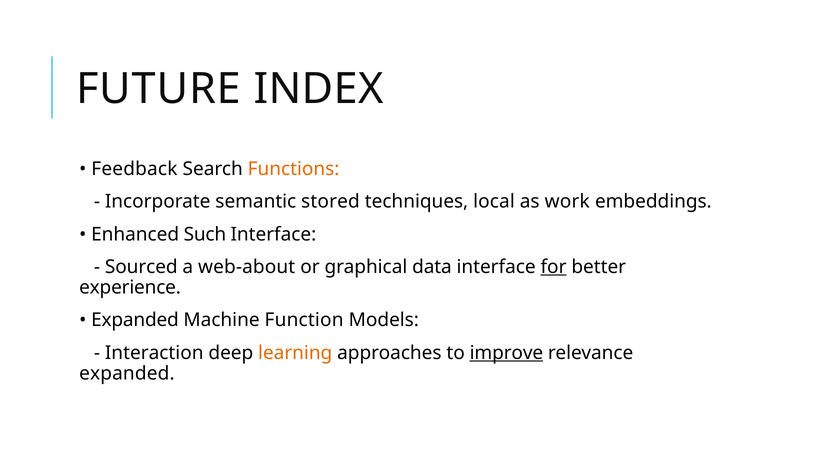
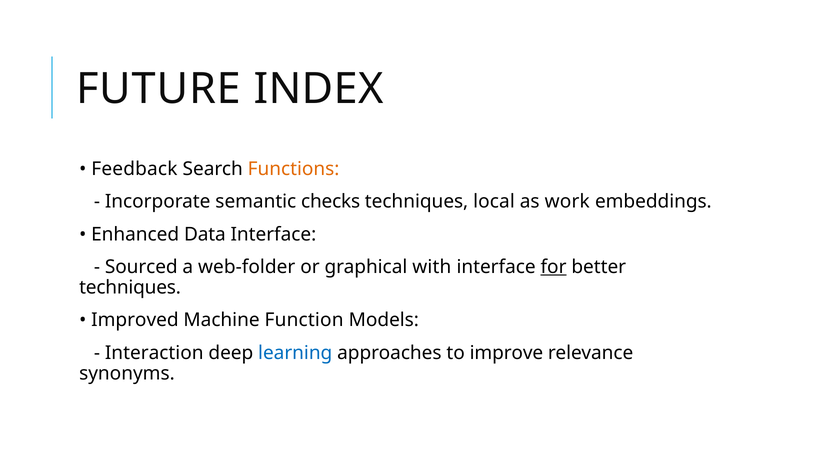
stored: stored -> checks
Such: Such -> Data
web-about: web-about -> web-folder
data: data -> with
experience at (130, 288): experience -> techniques
Expanded at (135, 320): Expanded -> Improved
learning colour: orange -> blue
improve underline: present -> none
expanded at (127, 374): expanded -> synonyms
